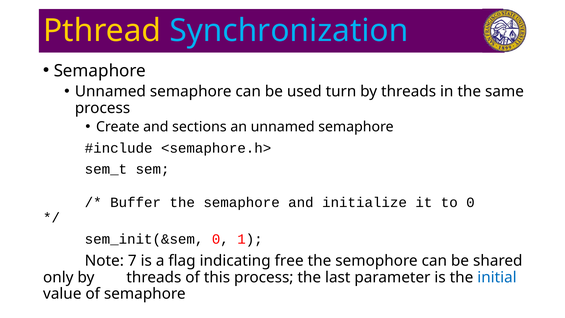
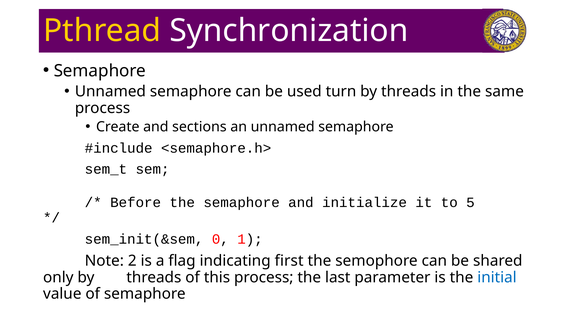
Synchronization colour: light blue -> white
Buffer: Buffer -> Before
to 0: 0 -> 5
7: 7 -> 2
free: free -> first
